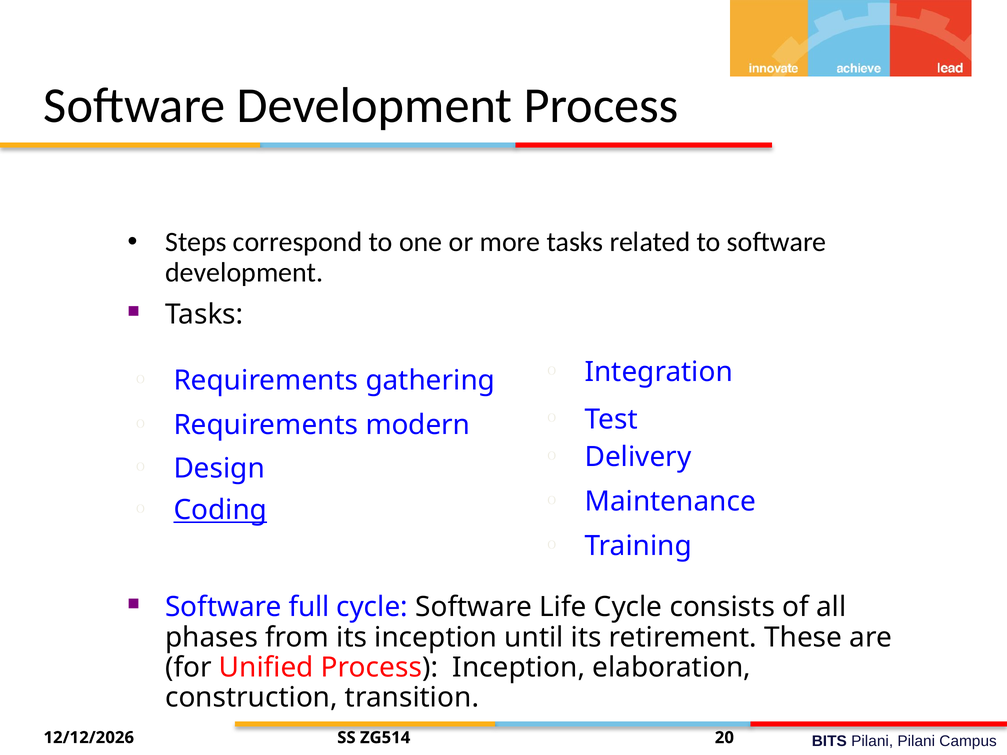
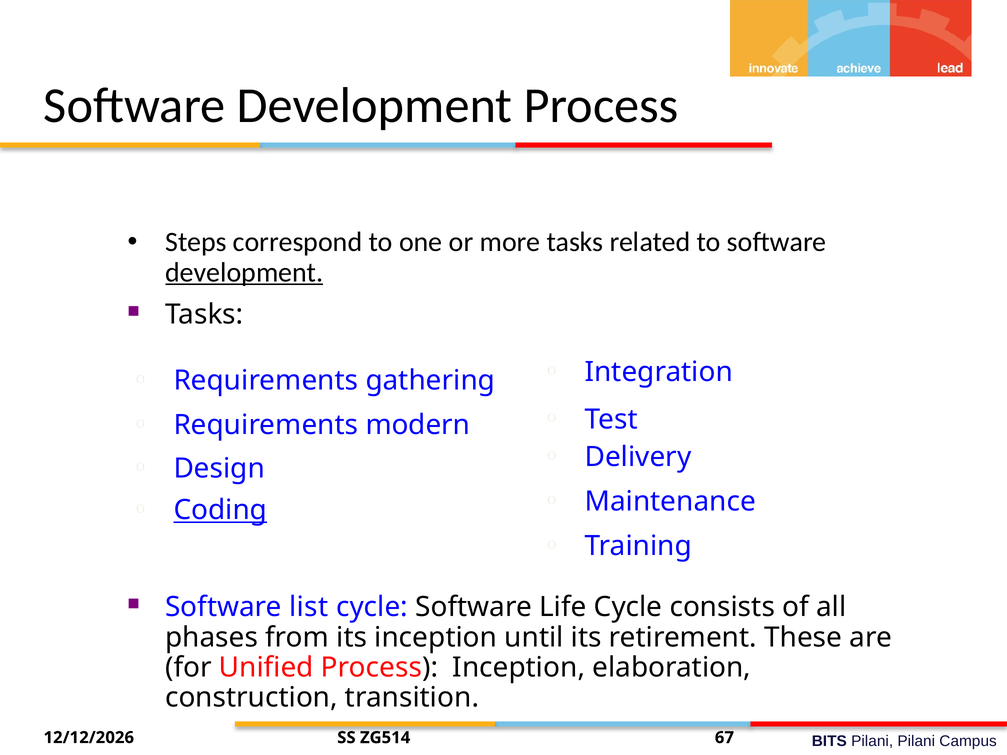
development at (244, 272) underline: none -> present
full: full -> list
20: 20 -> 67
